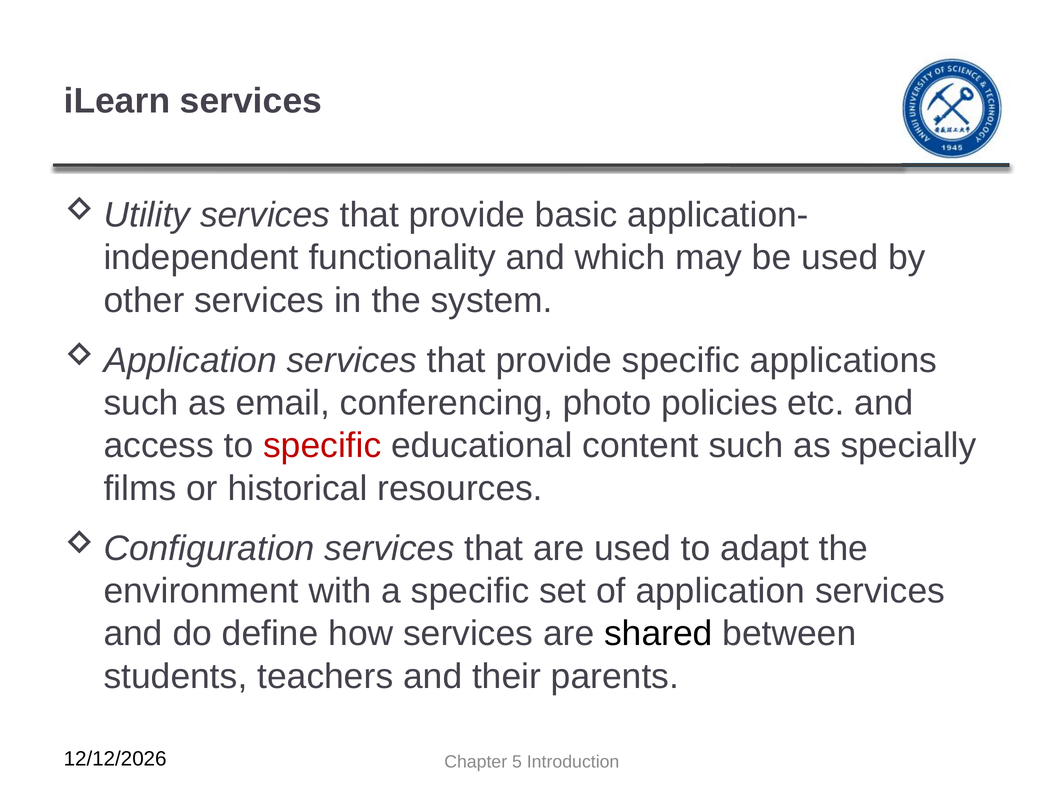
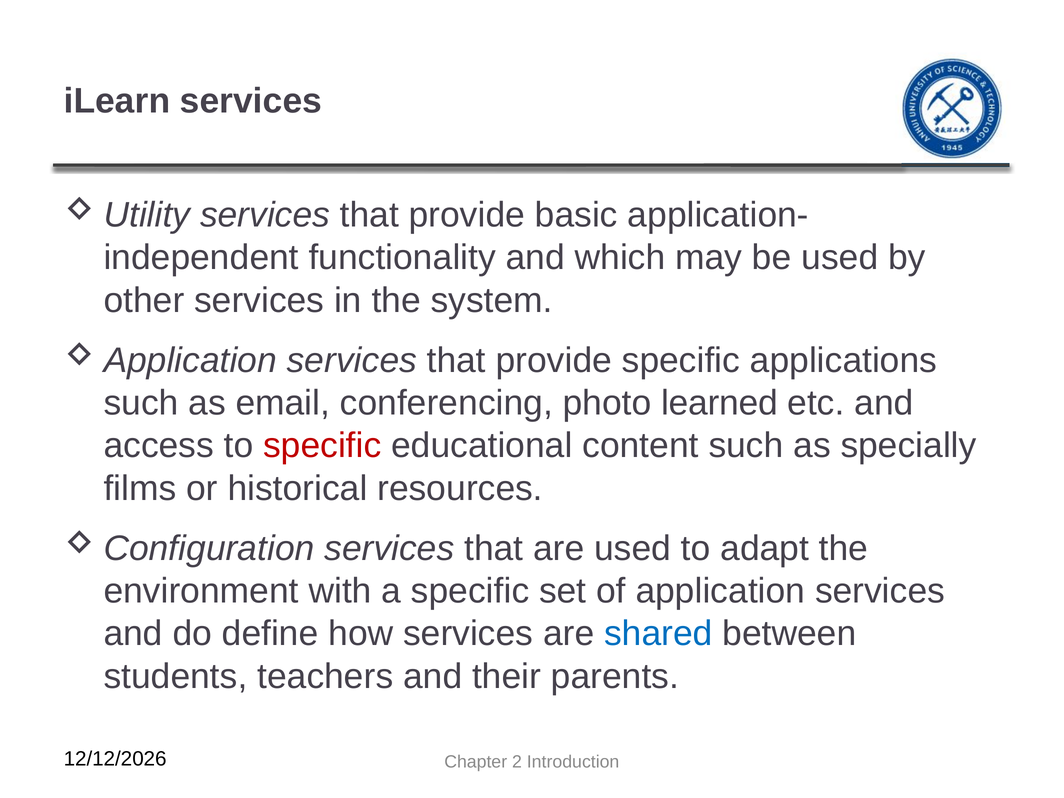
policies: policies -> learned
shared colour: black -> blue
5: 5 -> 2
